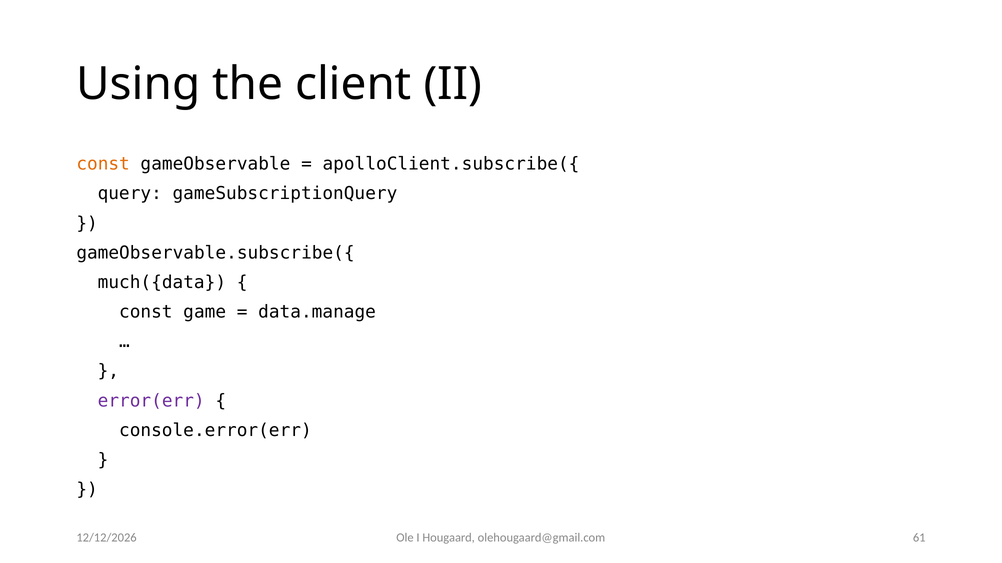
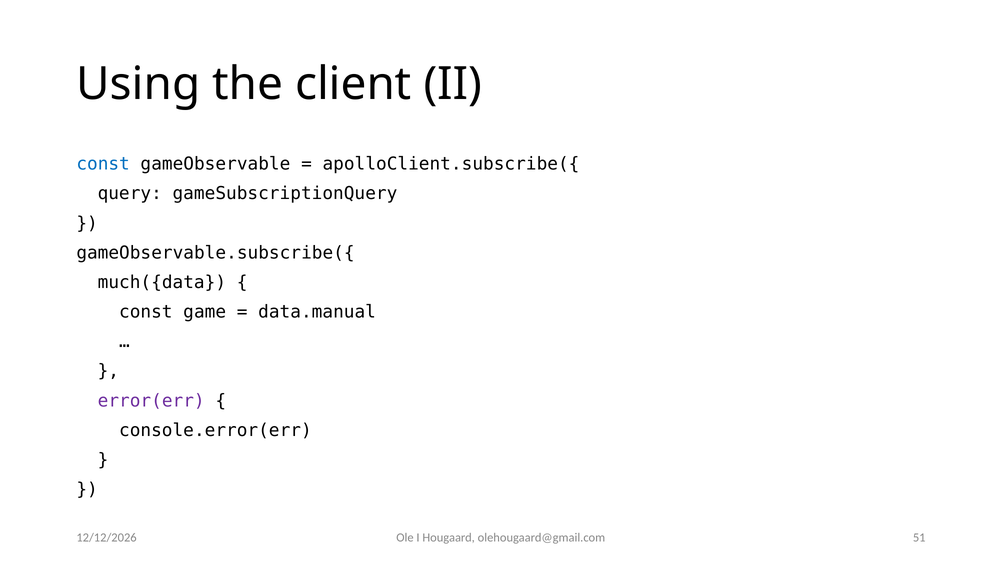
const at (103, 164) colour: orange -> blue
data.manage: data.manage -> data.manual
61: 61 -> 51
